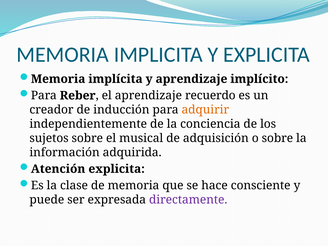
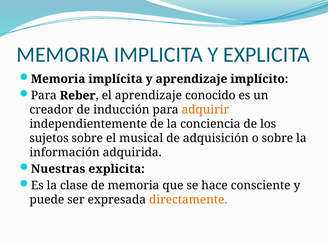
recuerdo: recuerdo -> conocido
Atención: Atención -> Nuestras
directamente colour: purple -> orange
